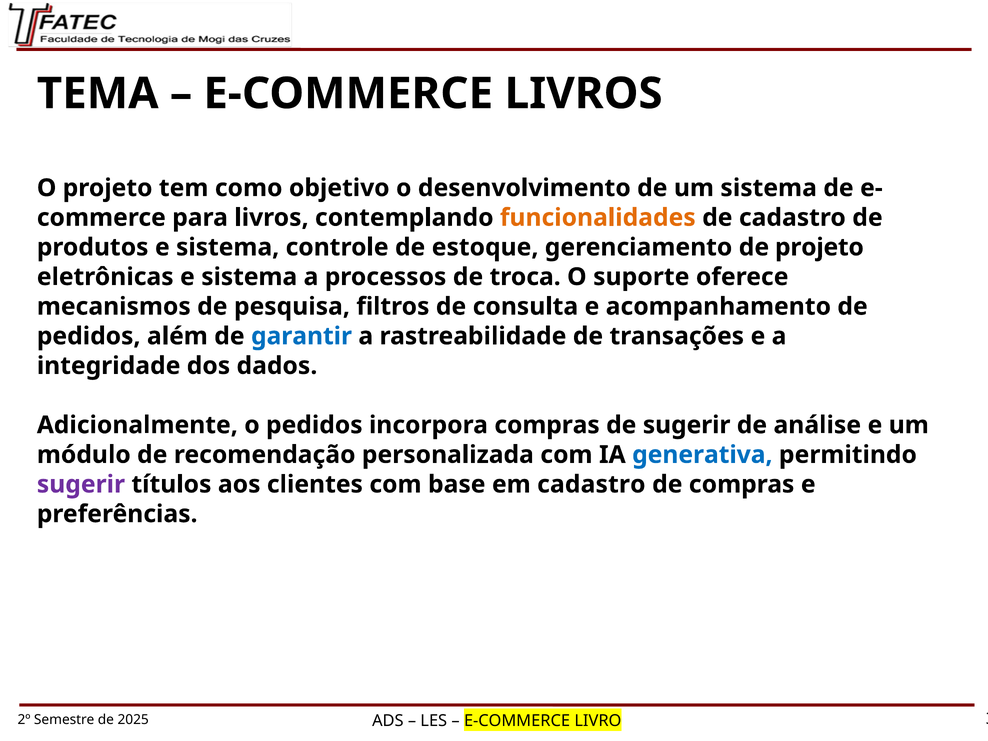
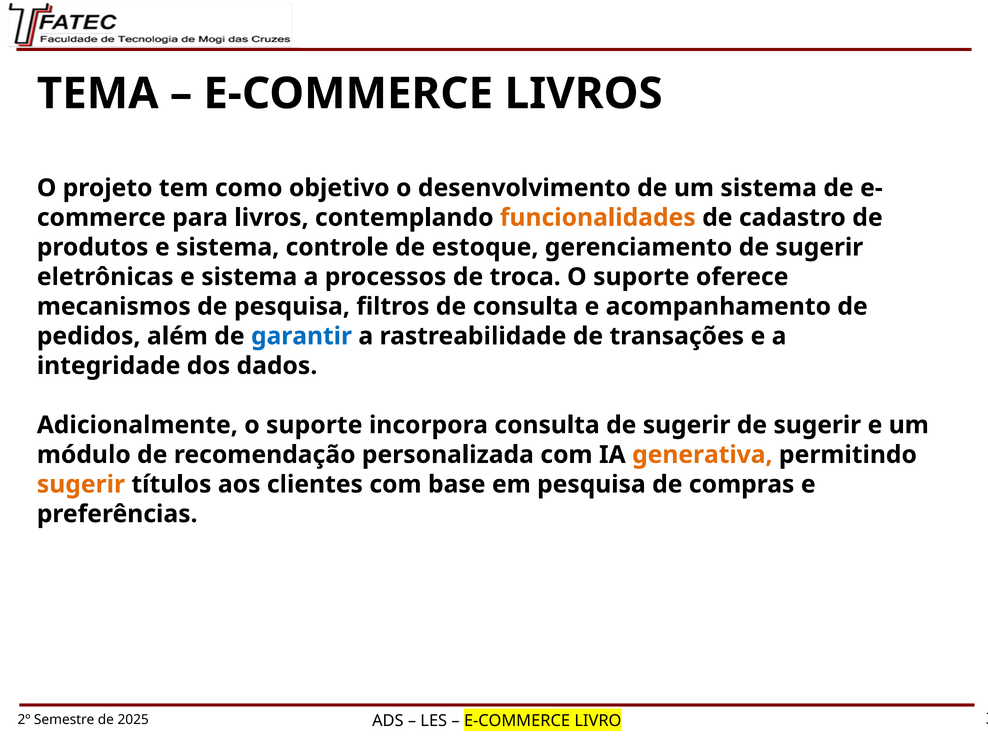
gerenciamento de projeto: projeto -> sugerir
Adicionalmente o pedidos: pedidos -> suporte
incorpora compras: compras -> consulta
análise at (817, 425): análise -> sugerir
generativa colour: blue -> orange
sugerir at (81, 484) colour: purple -> orange
em cadastro: cadastro -> pesquisa
